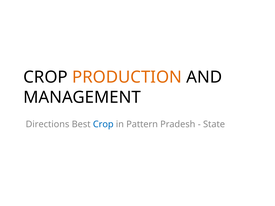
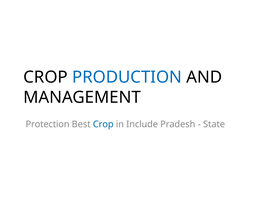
PRODUCTION colour: orange -> blue
Directions: Directions -> Protection
Pattern: Pattern -> Include
